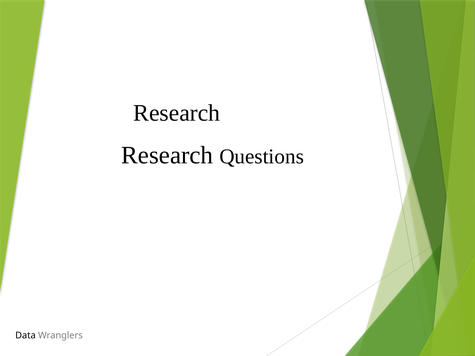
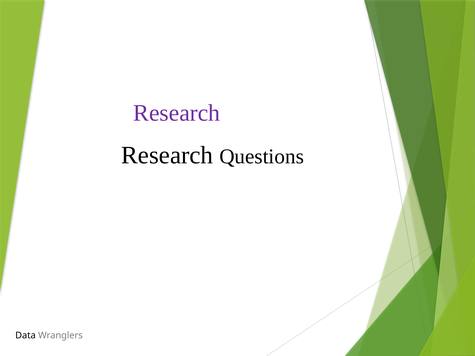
Research at (177, 113) colour: black -> purple
